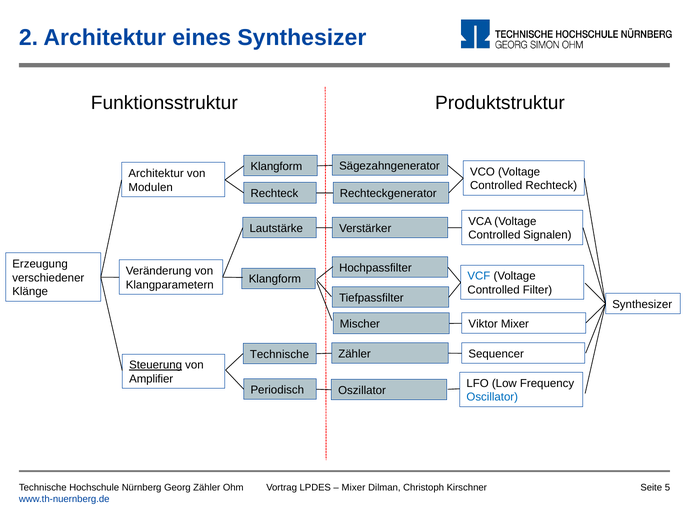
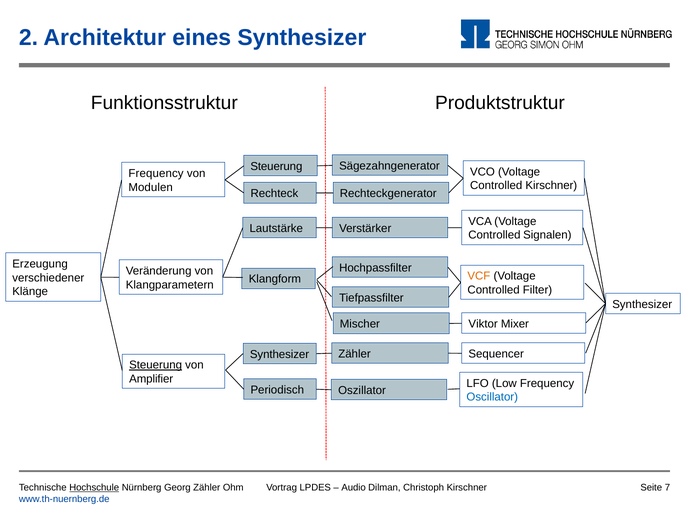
Klangform at (276, 166): Klangform -> Steuerung
Architektur at (156, 173): Architektur -> Frequency
Controlled Rechteck: Rechteck -> Kirschner
VCF colour: blue -> orange
Technische at (279, 354): Technische -> Synthesizer
Hochschule underline: none -> present
Mixer at (354, 487): Mixer -> Audio
5: 5 -> 7
